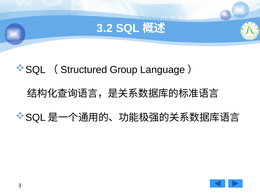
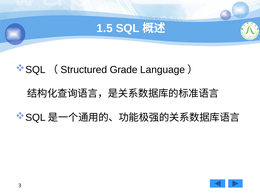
3.2: 3.2 -> 1.5
Group: Group -> Grade
